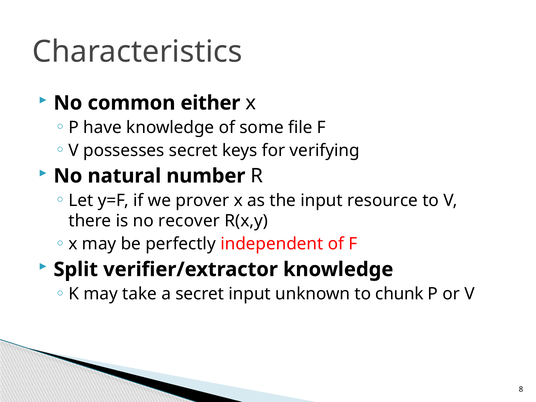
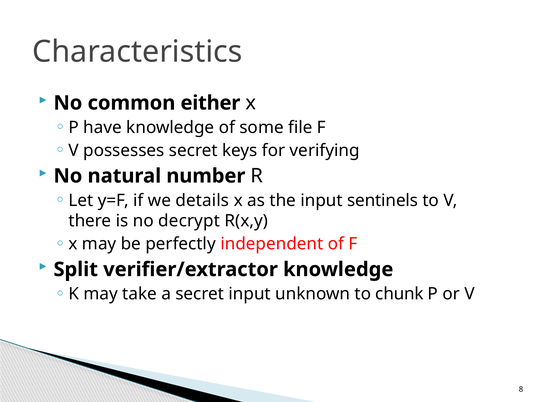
prover: prover -> details
resource: resource -> sentinels
recover: recover -> decrypt
